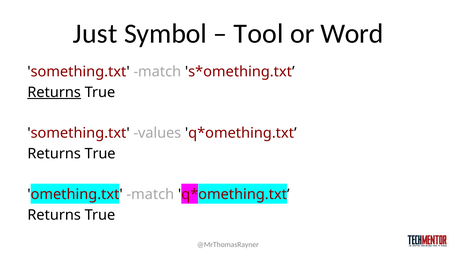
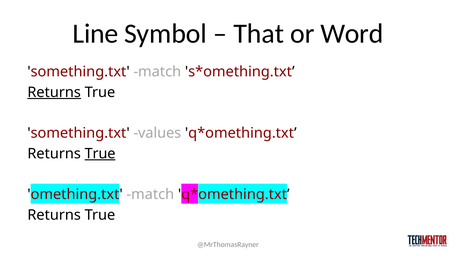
Just: Just -> Line
Tool: Tool -> That
True at (100, 154) underline: none -> present
